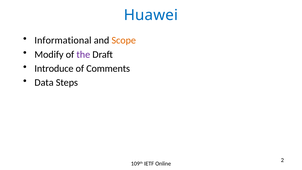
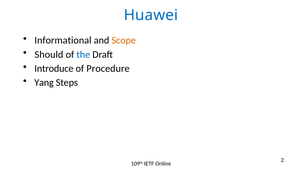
Modify: Modify -> Should
the colour: purple -> blue
Comments: Comments -> Procedure
Data: Data -> Yang
